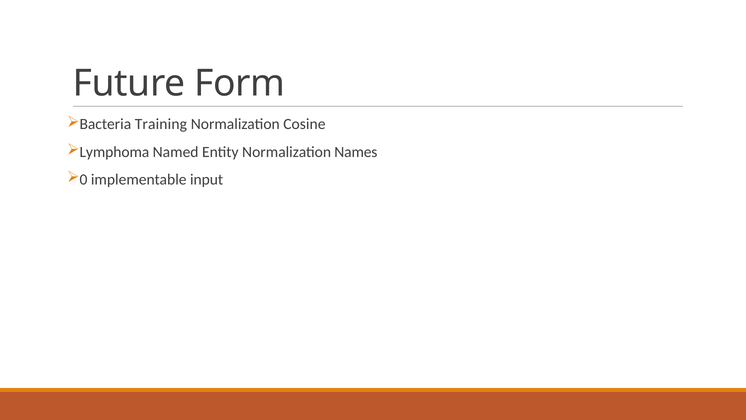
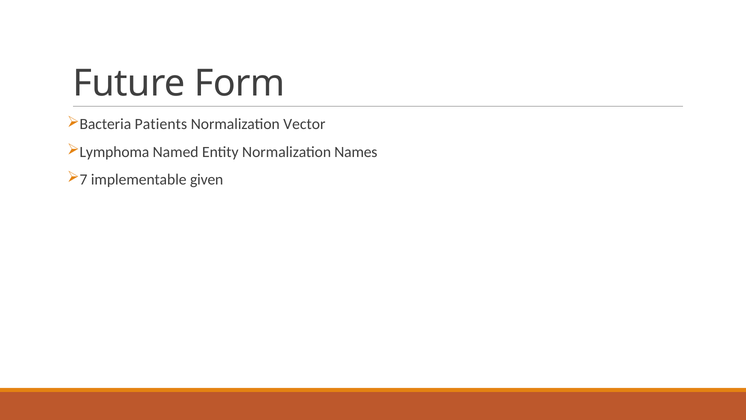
Training: Training -> Patients
Cosine: Cosine -> Vector
0: 0 -> 7
input: input -> given
